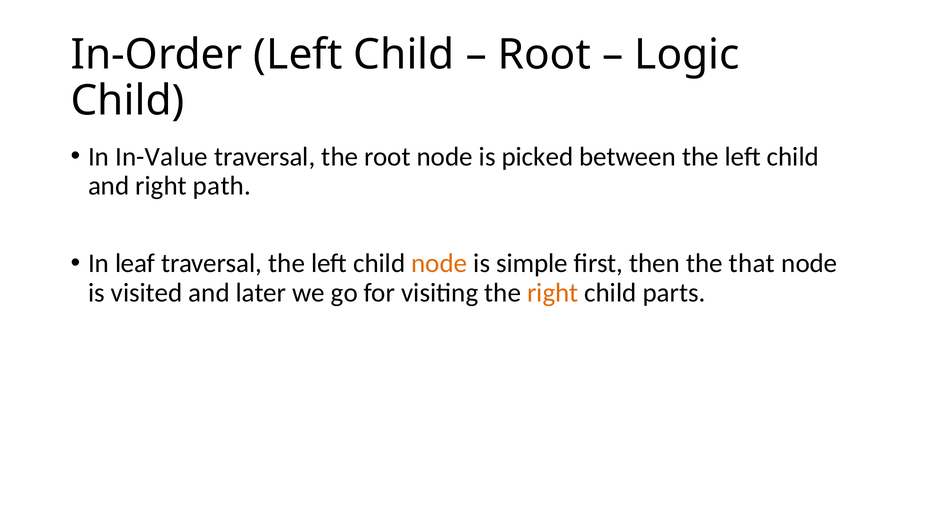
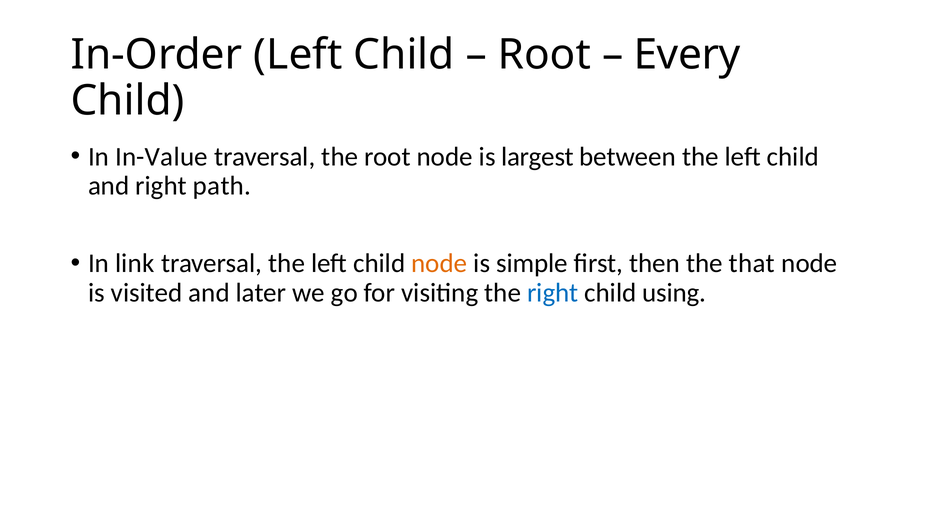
Logic: Logic -> Every
picked: picked -> largest
leaf: leaf -> link
right at (553, 293) colour: orange -> blue
parts: parts -> using
